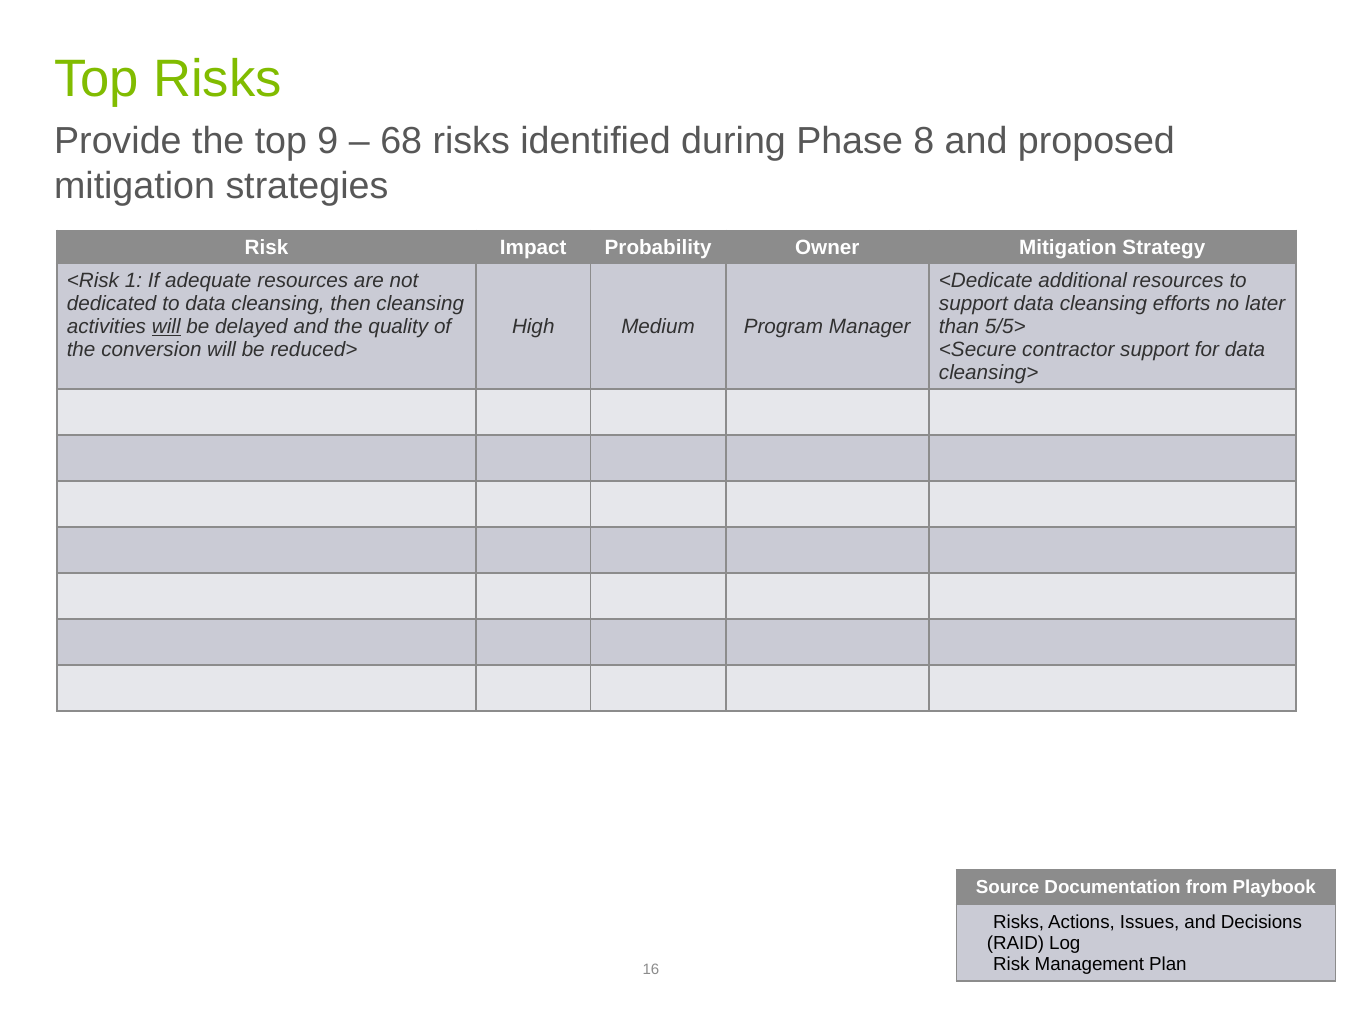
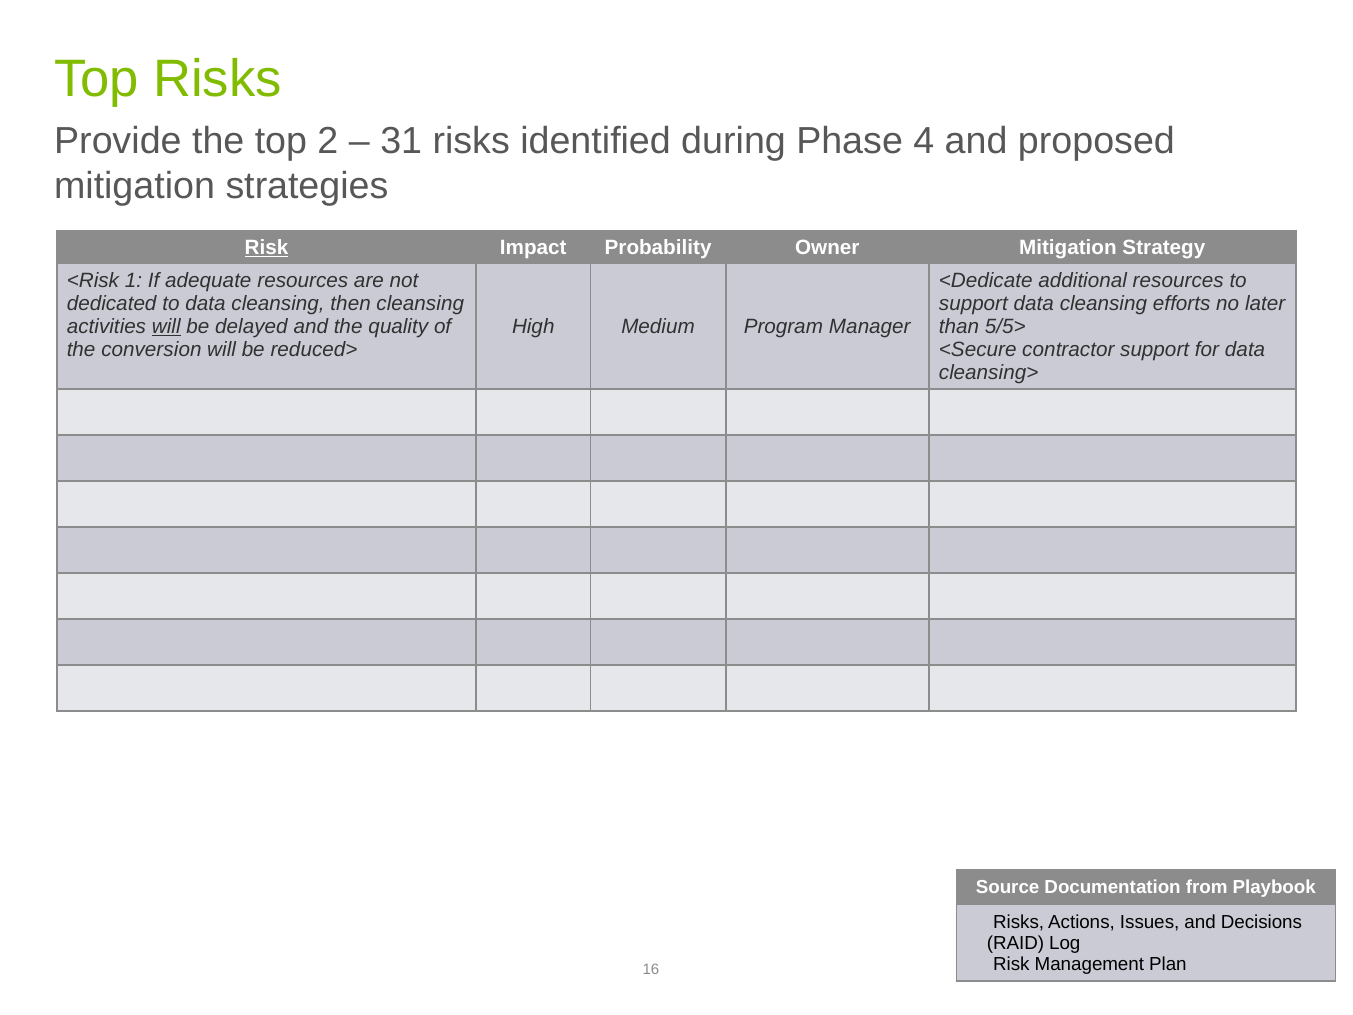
9: 9 -> 2
68: 68 -> 31
8: 8 -> 4
Risk underline: none -> present
